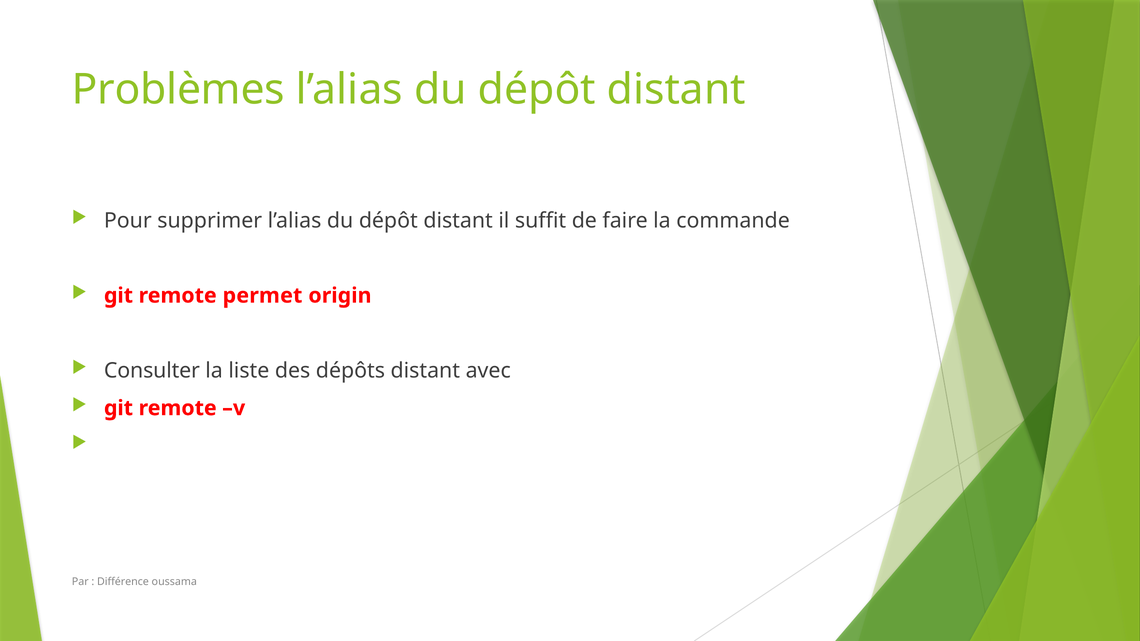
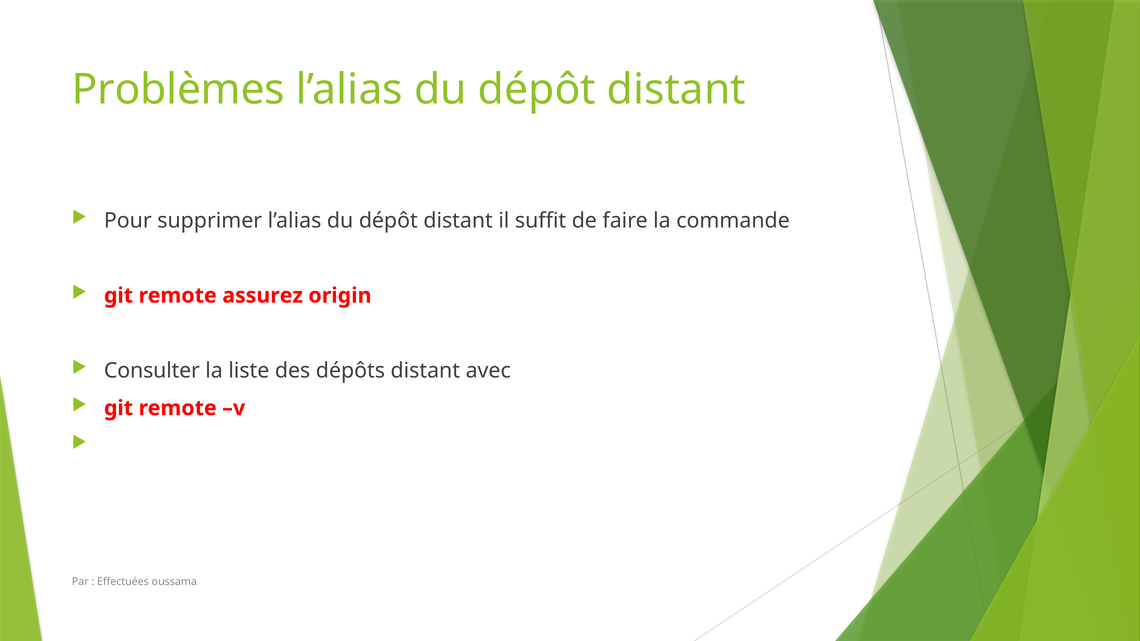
permet: permet -> assurez
Différence: Différence -> Effectuées
